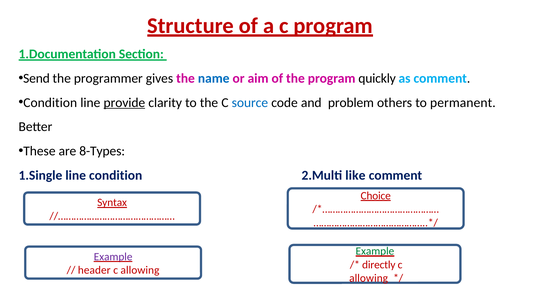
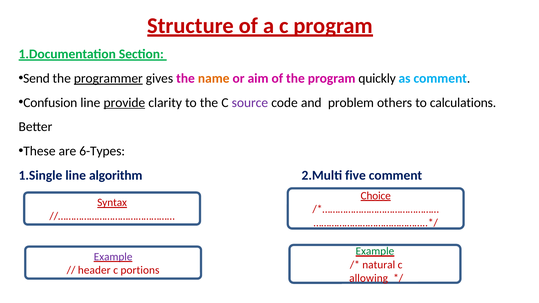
programmer underline: none -> present
name colour: blue -> orange
Condition at (50, 103): Condition -> Confusion
source colour: blue -> purple
permanent: permanent -> calculations
8-Types: 8-Types -> 6-Types
line condition: condition -> algorithm
like: like -> five
directly: directly -> natural
allowing at (140, 270): allowing -> portions
